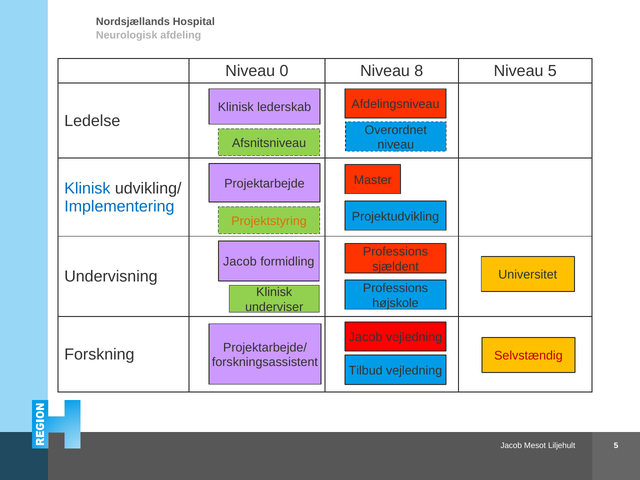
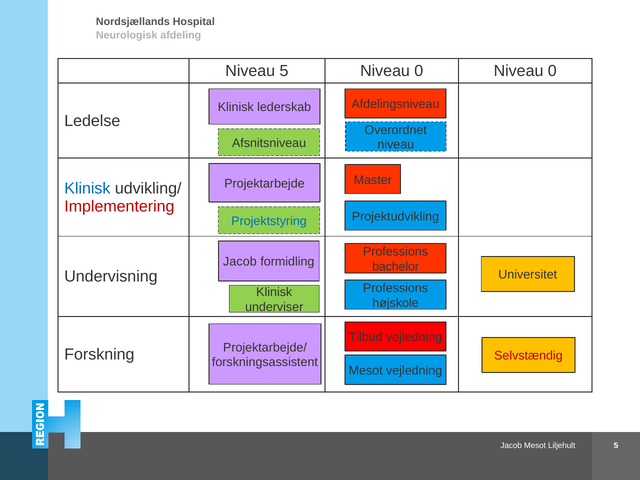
Niveau 0: 0 -> 5
8 at (419, 71): 8 -> 0
5 at (552, 71): 5 -> 0
Implementering colour: blue -> red
Projektstyring colour: orange -> blue
sjældent: sjældent -> bachelor
Jacob at (366, 337): Jacob -> Tilbud
Tilbud at (366, 371): Tilbud -> Mesot
